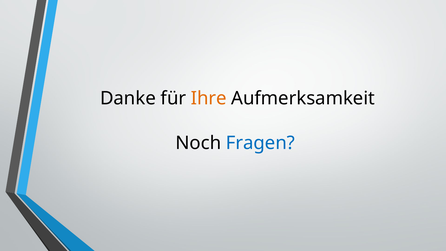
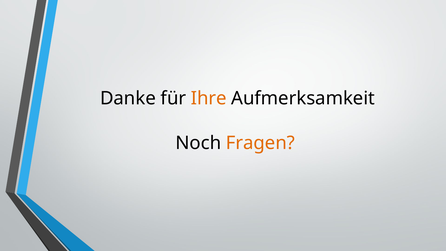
Fragen colour: blue -> orange
